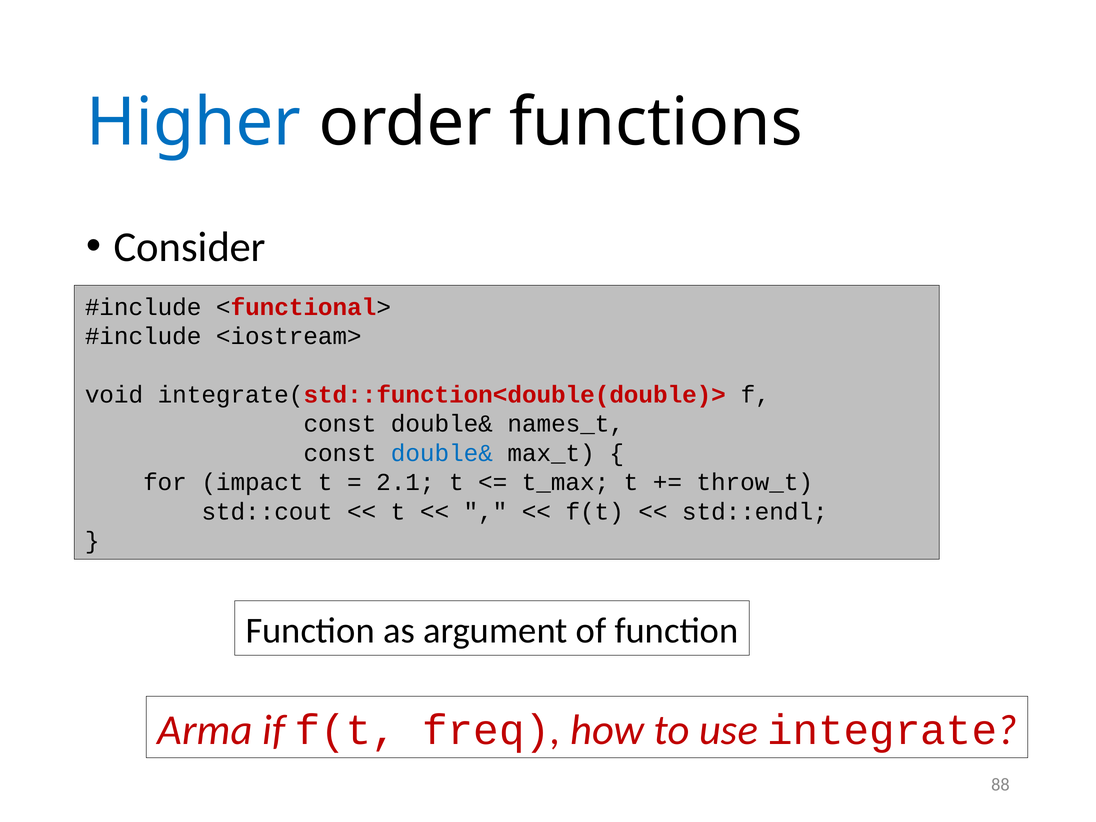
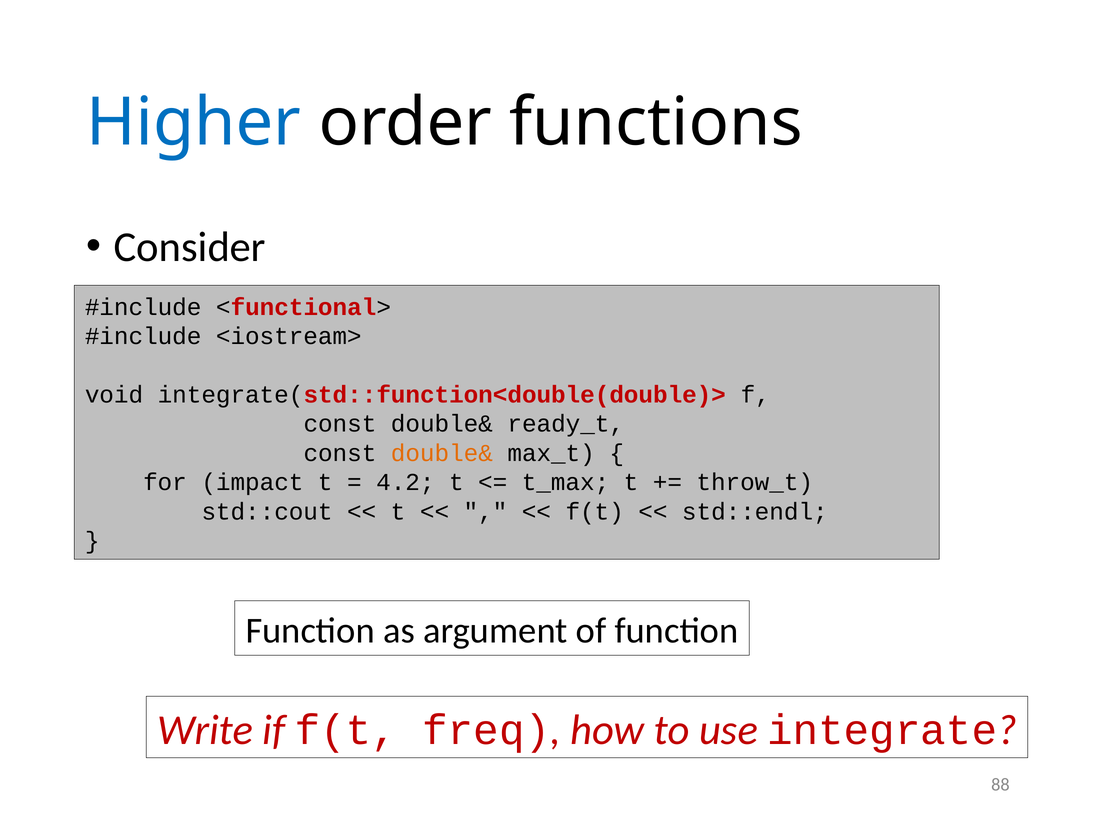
names_t: names_t -> ready_t
double& at (442, 453) colour: blue -> orange
2.1: 2.1 -> 4.2
Arma: Arma -> Write
